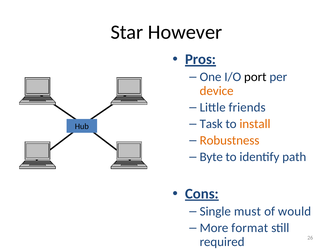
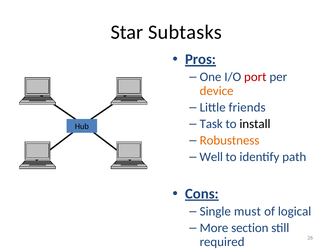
However: However -> Subtasks
port colour: black -> red
install colour: orange -> black
Byte: Byte -> Well
would: would -> logical
format: format -> section
